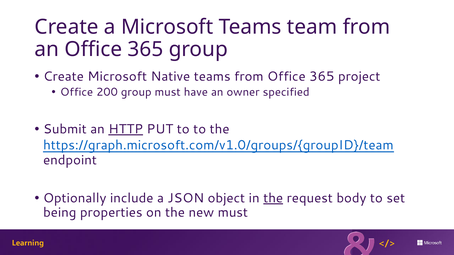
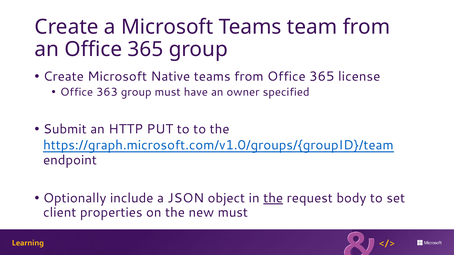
project: project -> license
200: 200 -> 363
HTTP underline: present -> none
being: being -> client
